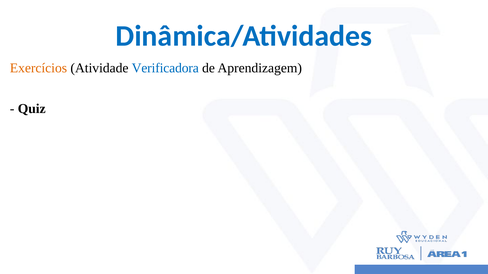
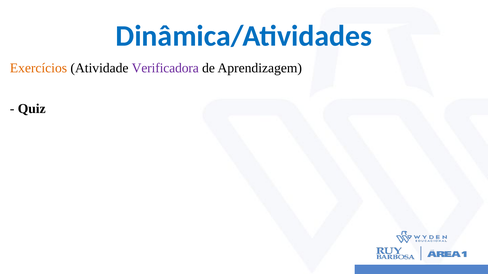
Verificadora colour: blue -> purple
